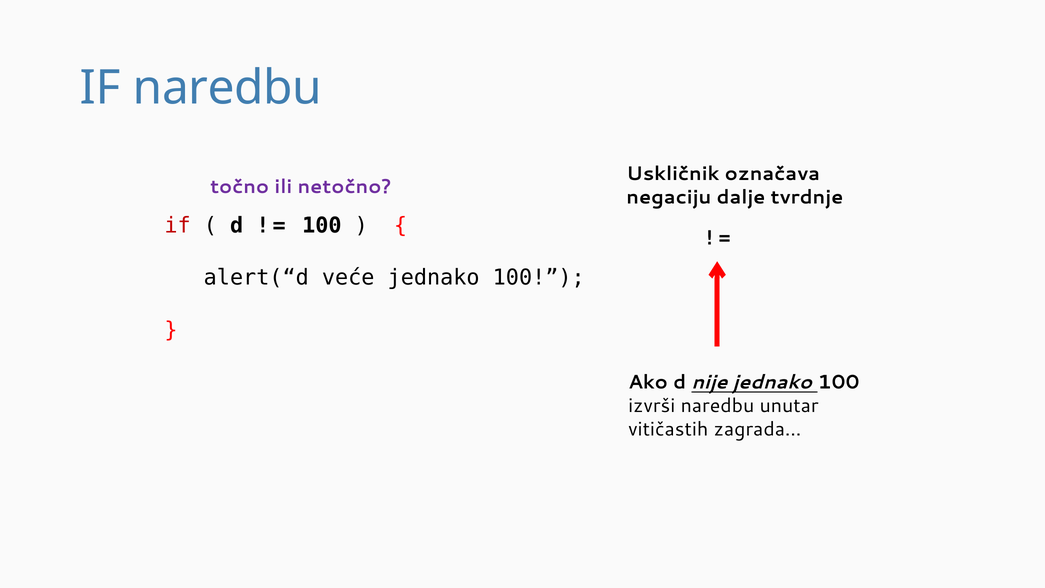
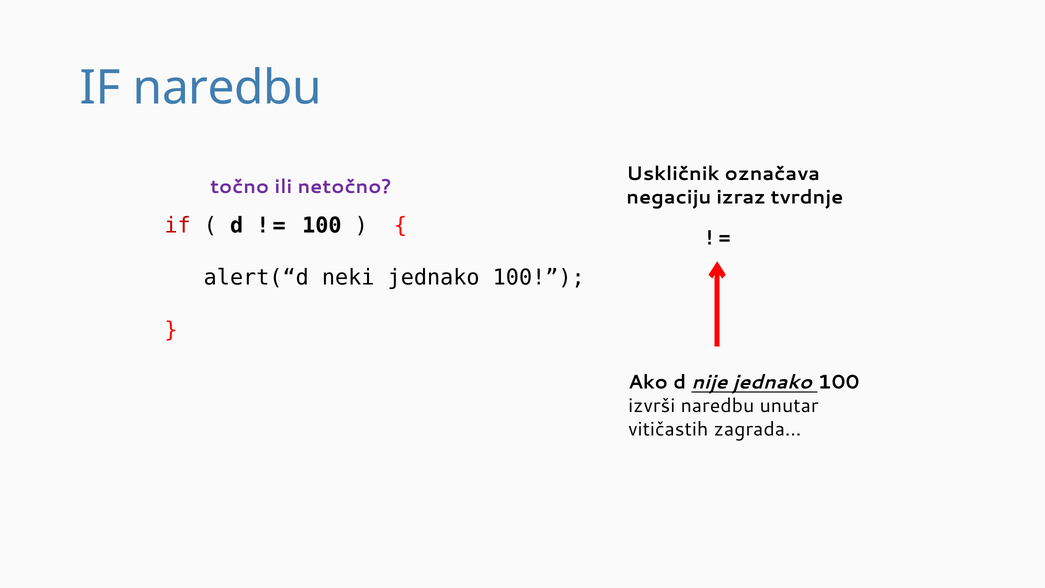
dalje: dalje -> izraz
veće: veće -> neki
